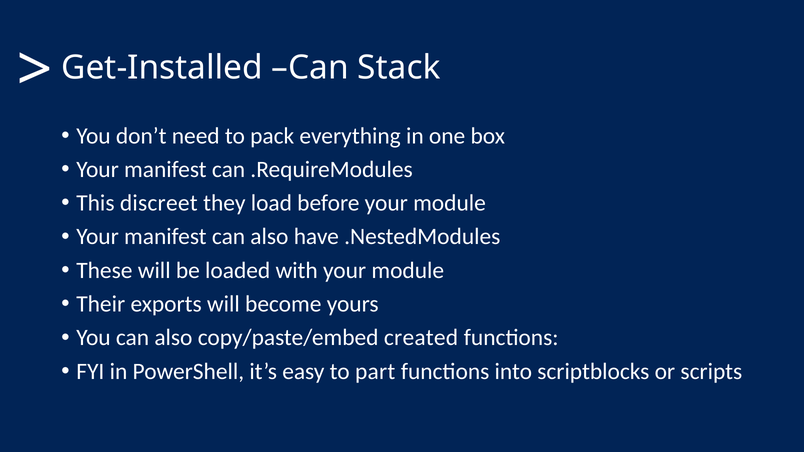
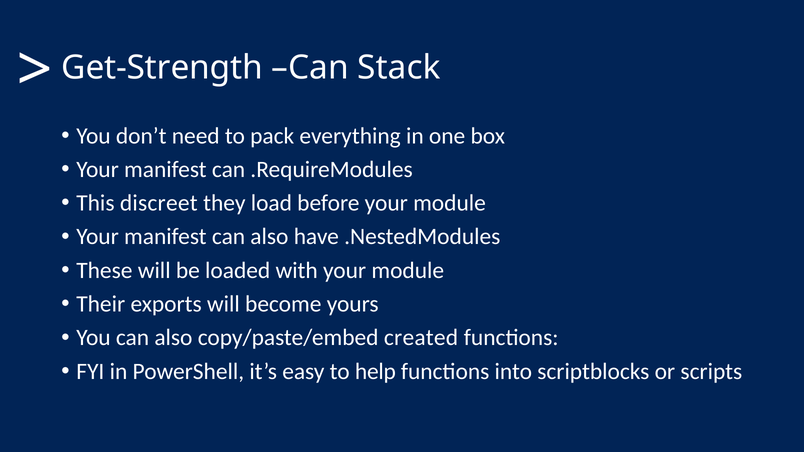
Get-Installed: Get-Installed -> Get-Strength
part: part -> help
